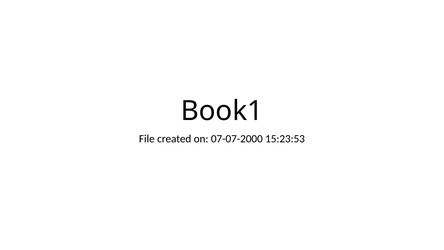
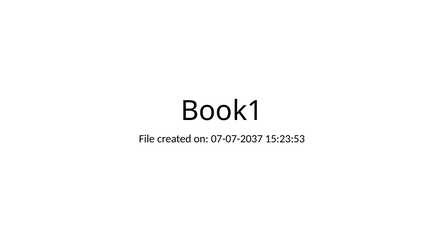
07-07-2000: 07-07-2000 -> 07-07-2037
